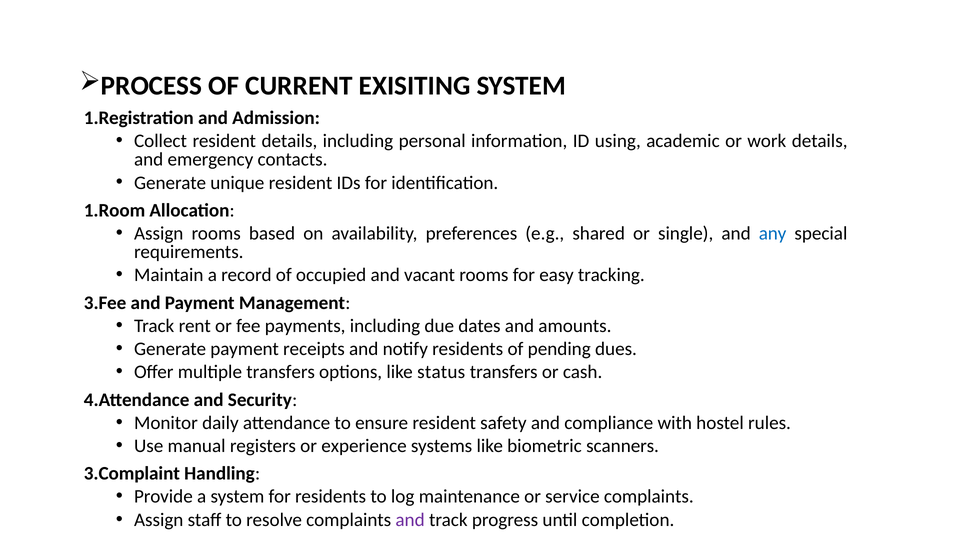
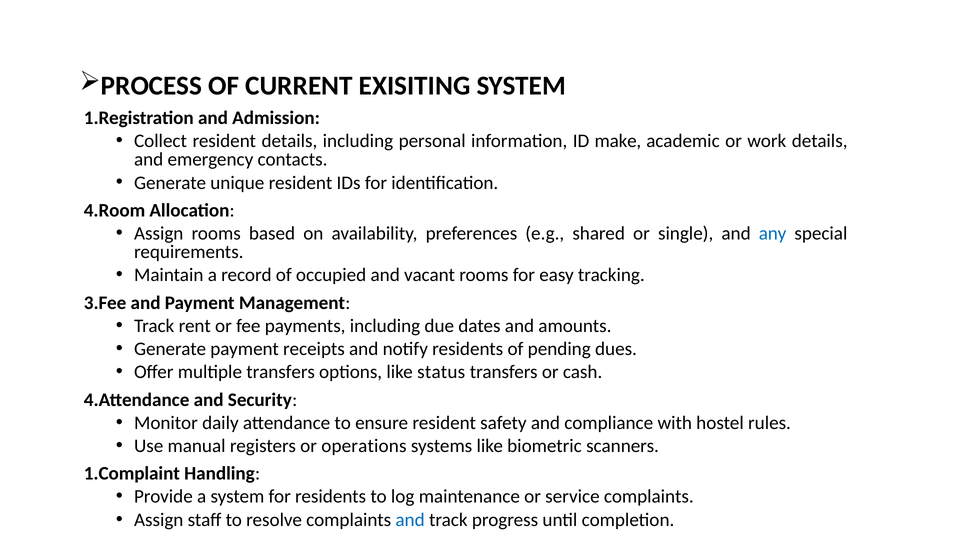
using: using -> make
1.Room: 1.Room -> 4.Room
experience: experience -> operations
3.Complaint: 3.Complaint -> 1.Complaint
and at (410, 520) colour: purple -> blue
